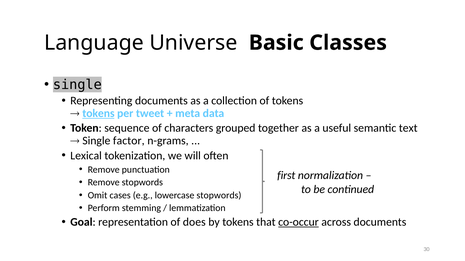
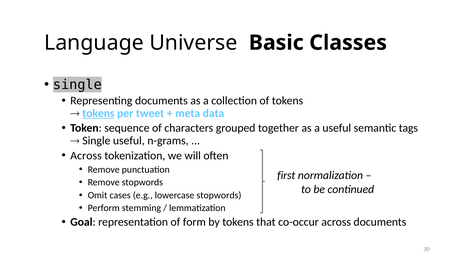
text: text -> tags
Single factor: factor -> useful
Lexical at (86, 156): Lexical -> Across
does: does -> form
co-occur underline: present -> none
